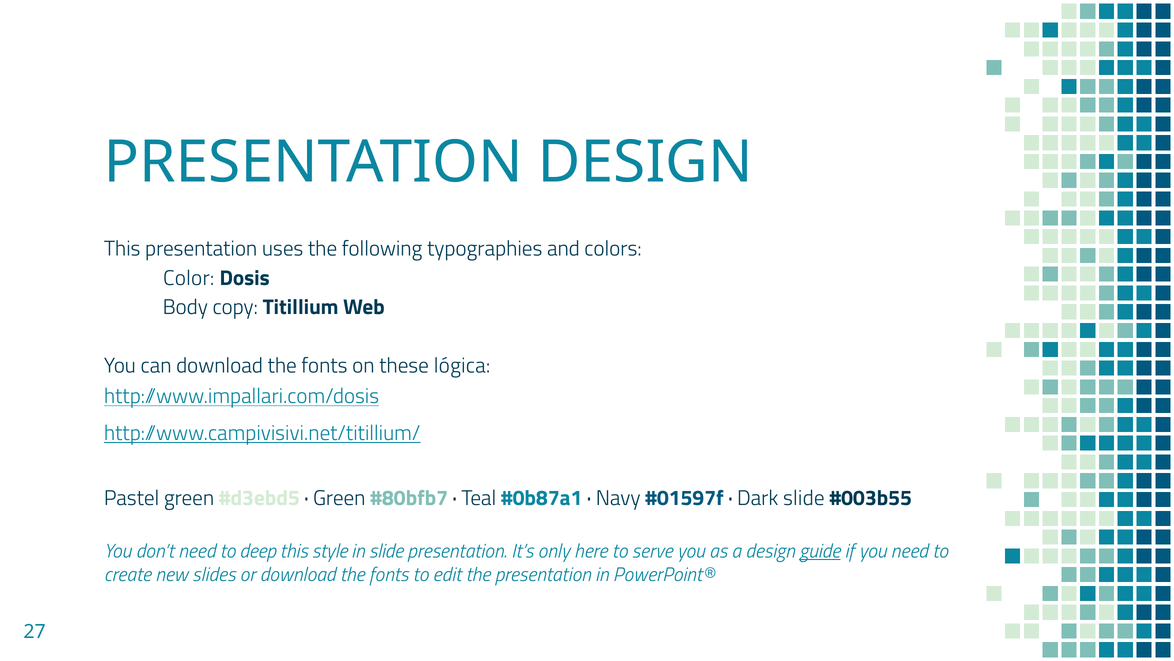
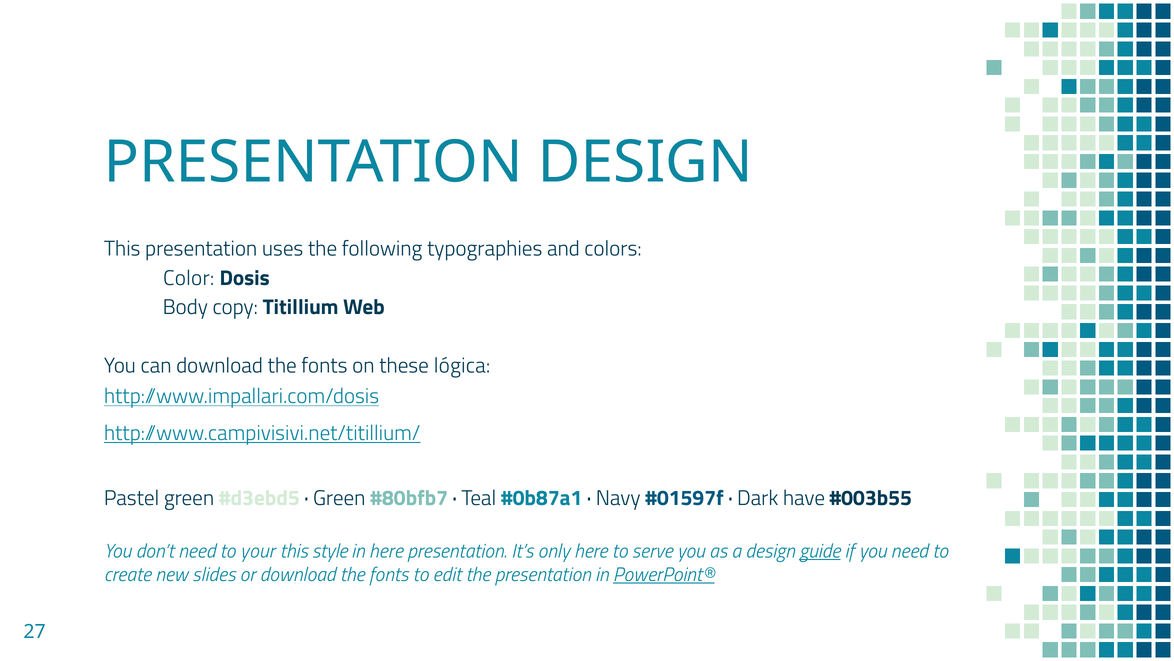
Dark slide: slide -> have
deep: deep -> your
in slide: slide -> here
PowerPoint® underline: none -> present
